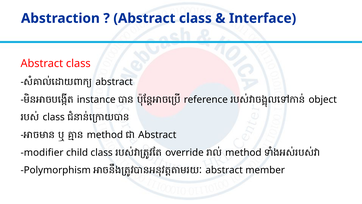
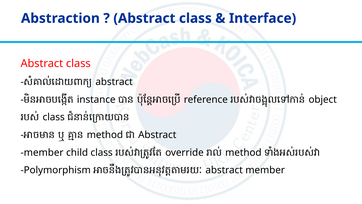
modifier at (42, 152): modifier -> member
